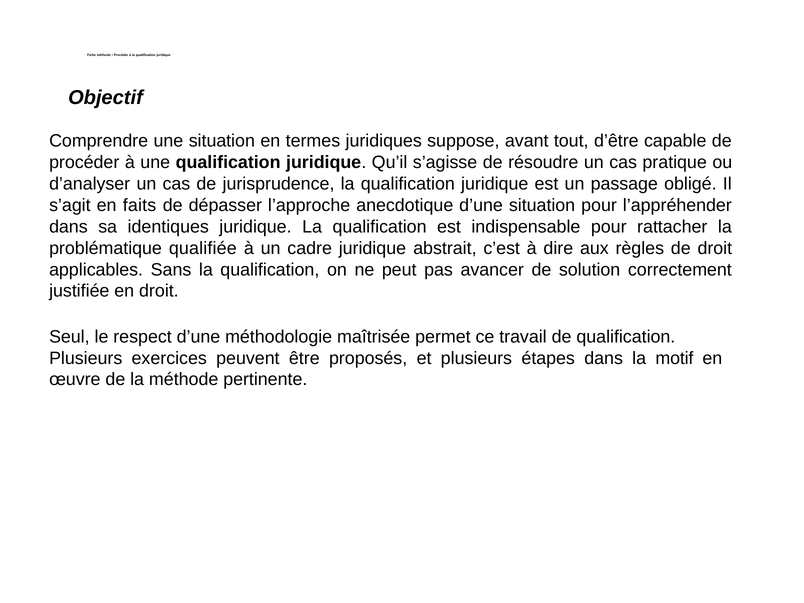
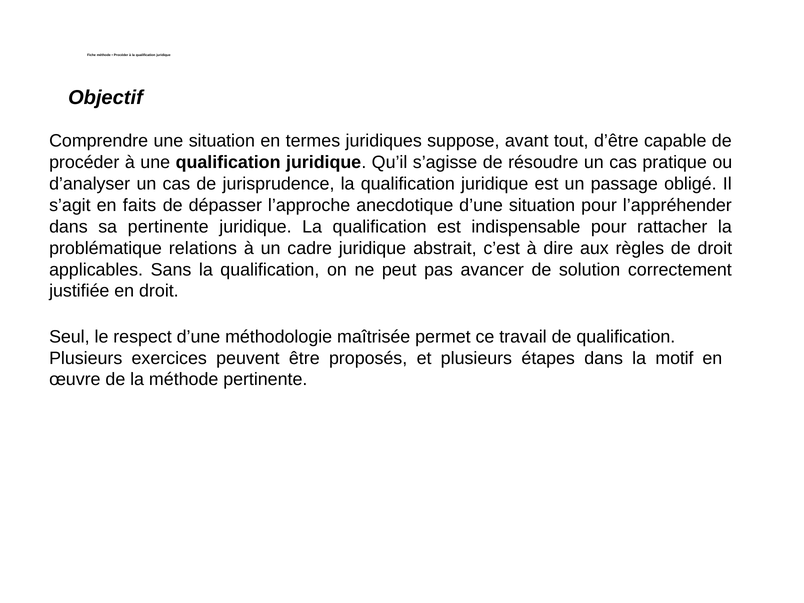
sa identiques: identiques -> pertinente
qualifiée: qualifiée -> relations
